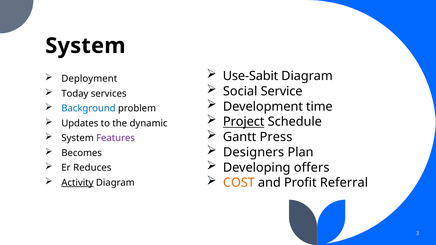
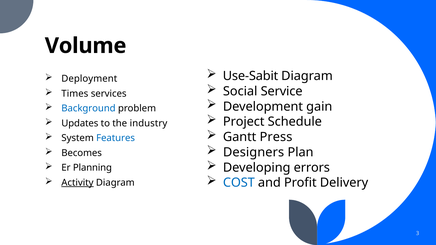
System at (85, 46): System -> Volume
Today: Today -> Times
time: time -> gain
Project underline: present -> none
dynamic: dynamic -> industry
Features colour: purple -> blue
offers: offers -> errors
Reduces: Reduces -> Planning
COST colour: orange -> blue
Referral: Referral -> Delivery
